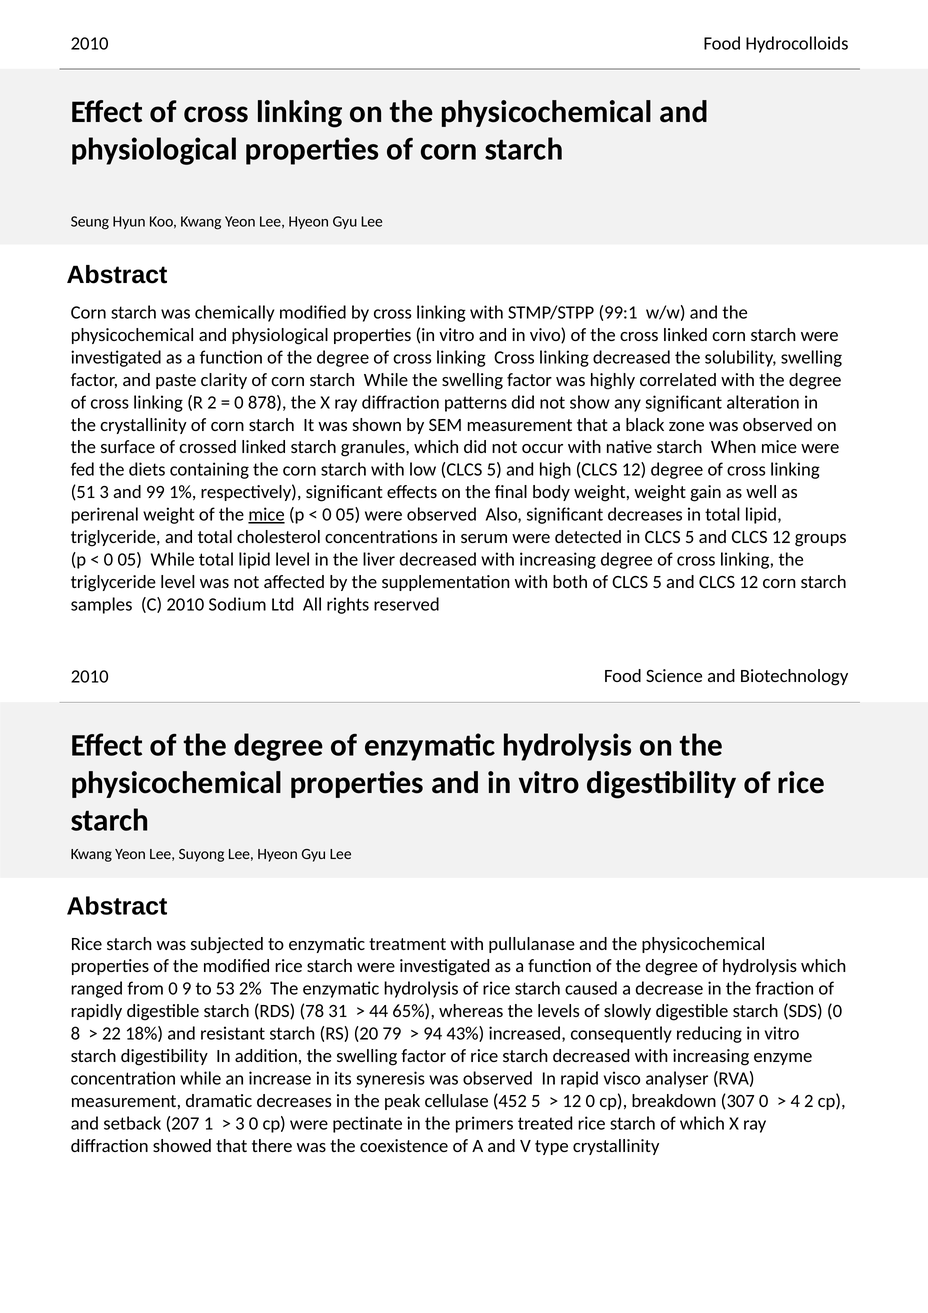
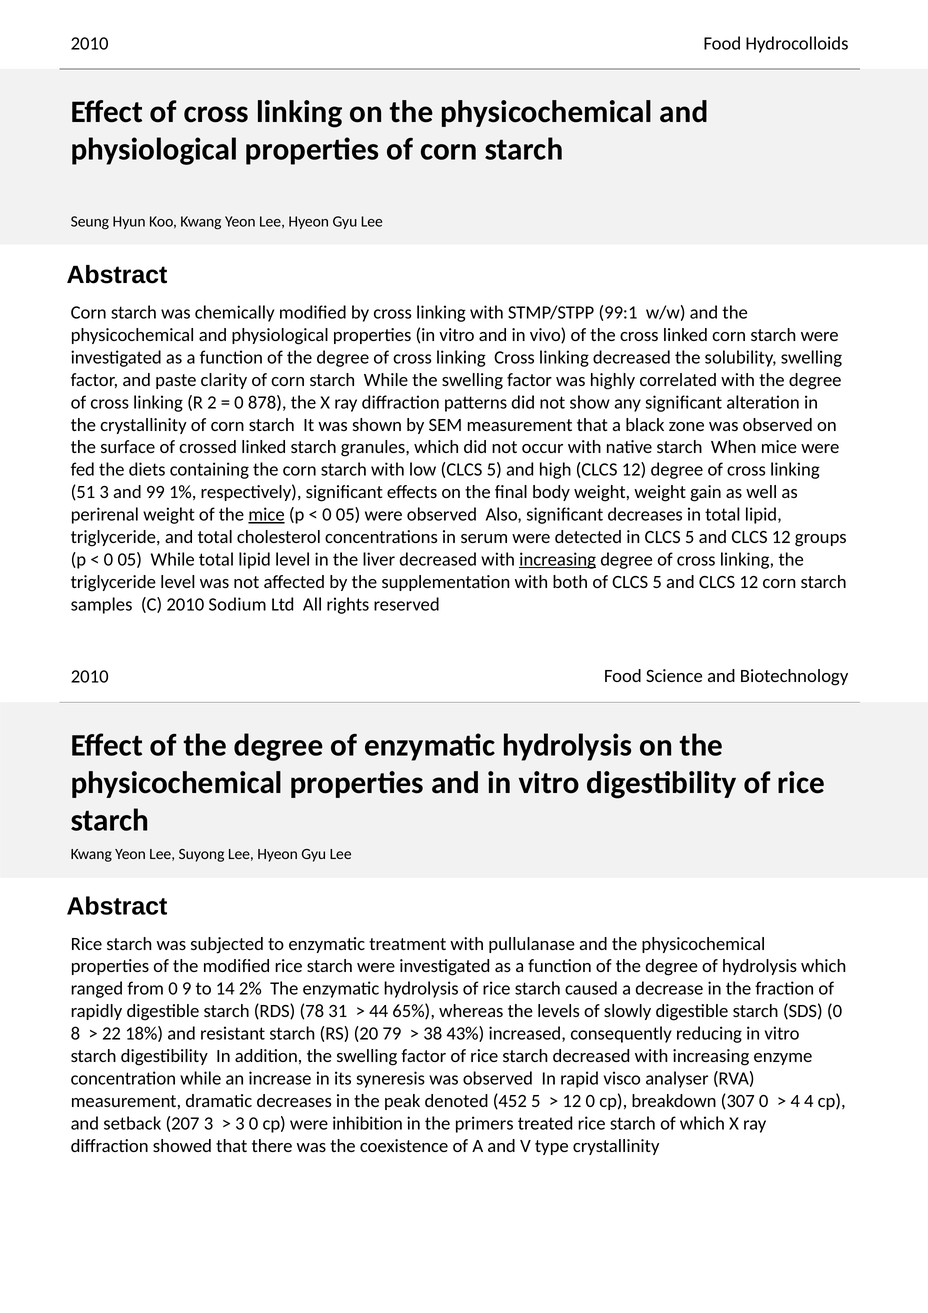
increasing at (558, 559) underline: none -> present
53: 53 -> 14
94: 94 -> 38
cellulase: cellulase -> denoted
4 2: 2 -> 4
207 1: 1 -> 3
pectinate: pectinate -> inhibition
